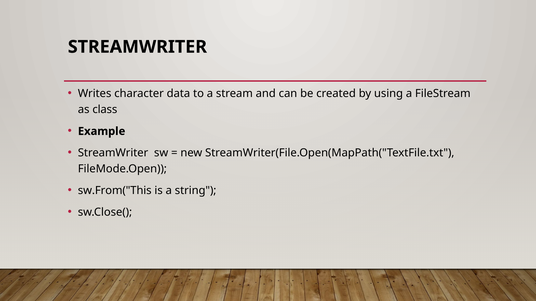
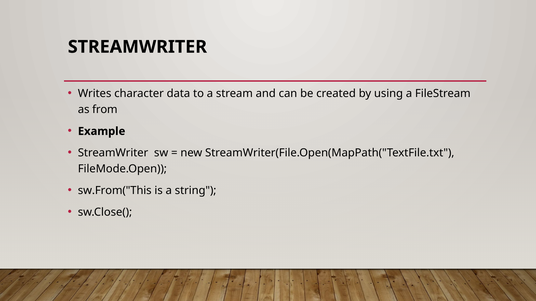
class: class -> from
